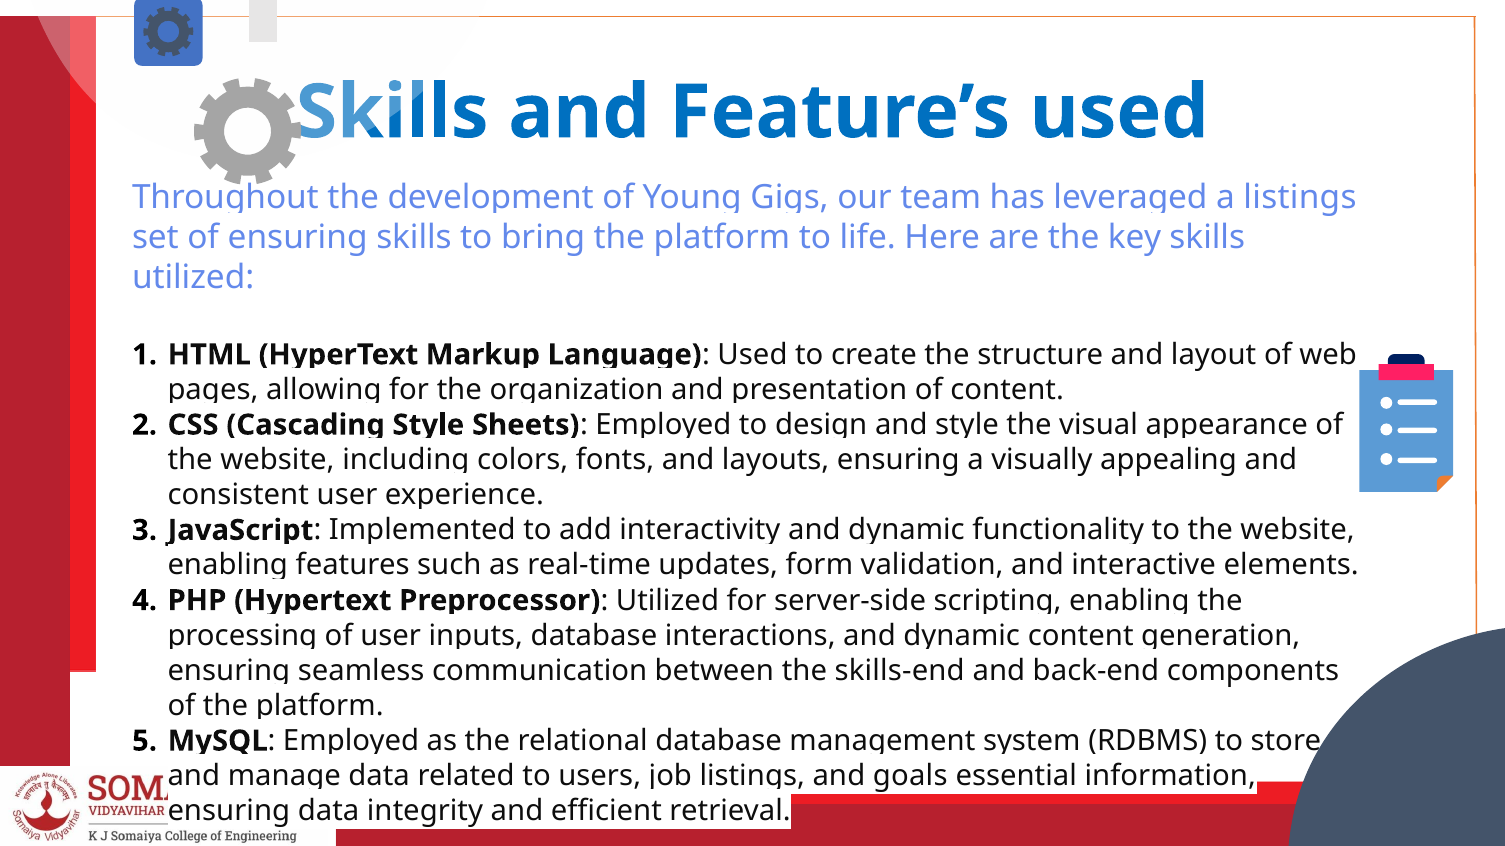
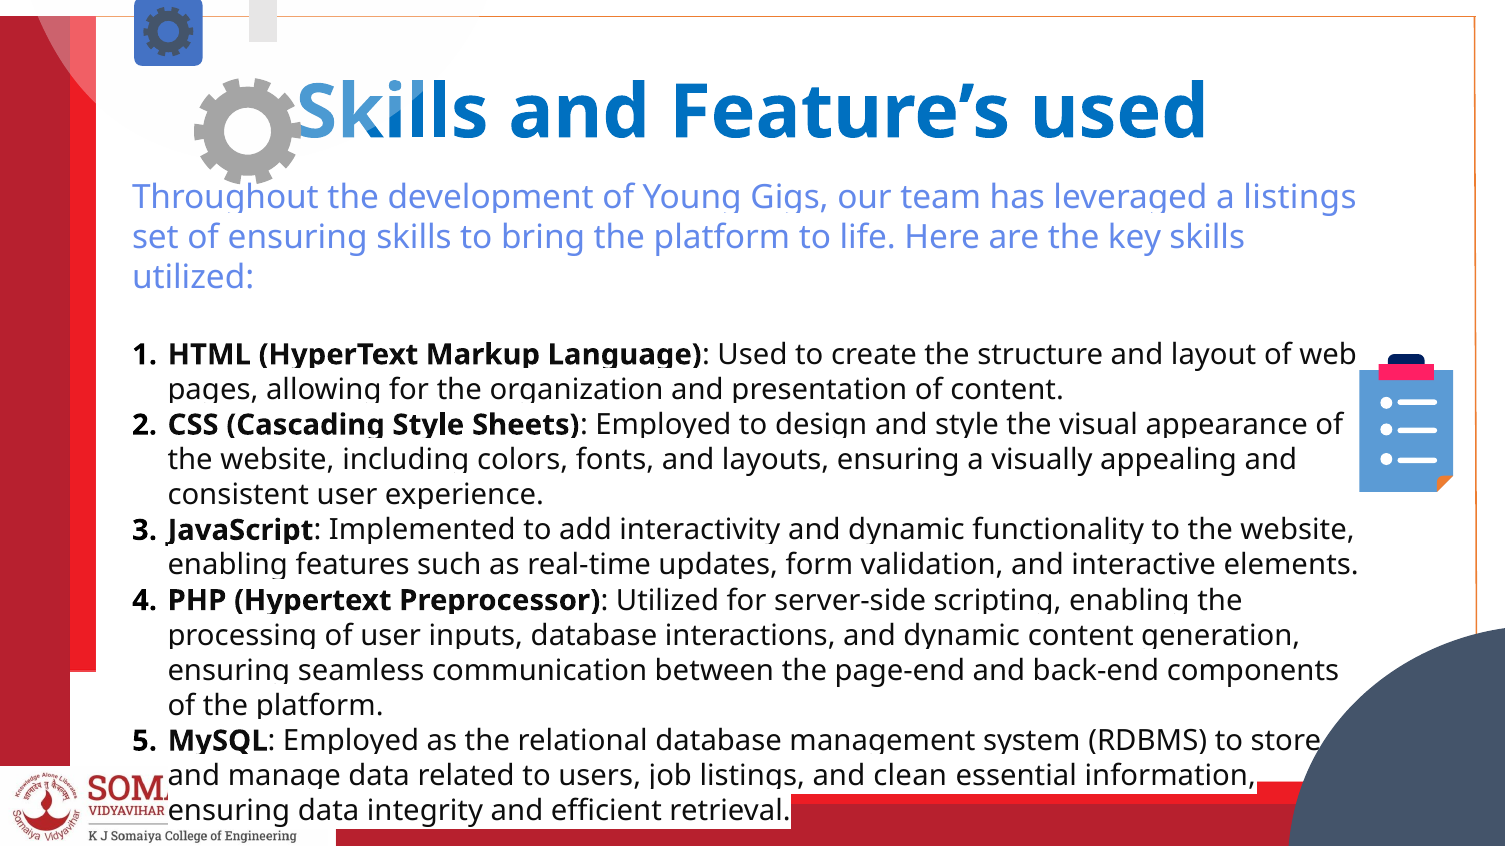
skills-end: skills-end -> page-end
goals: goals -> clean
